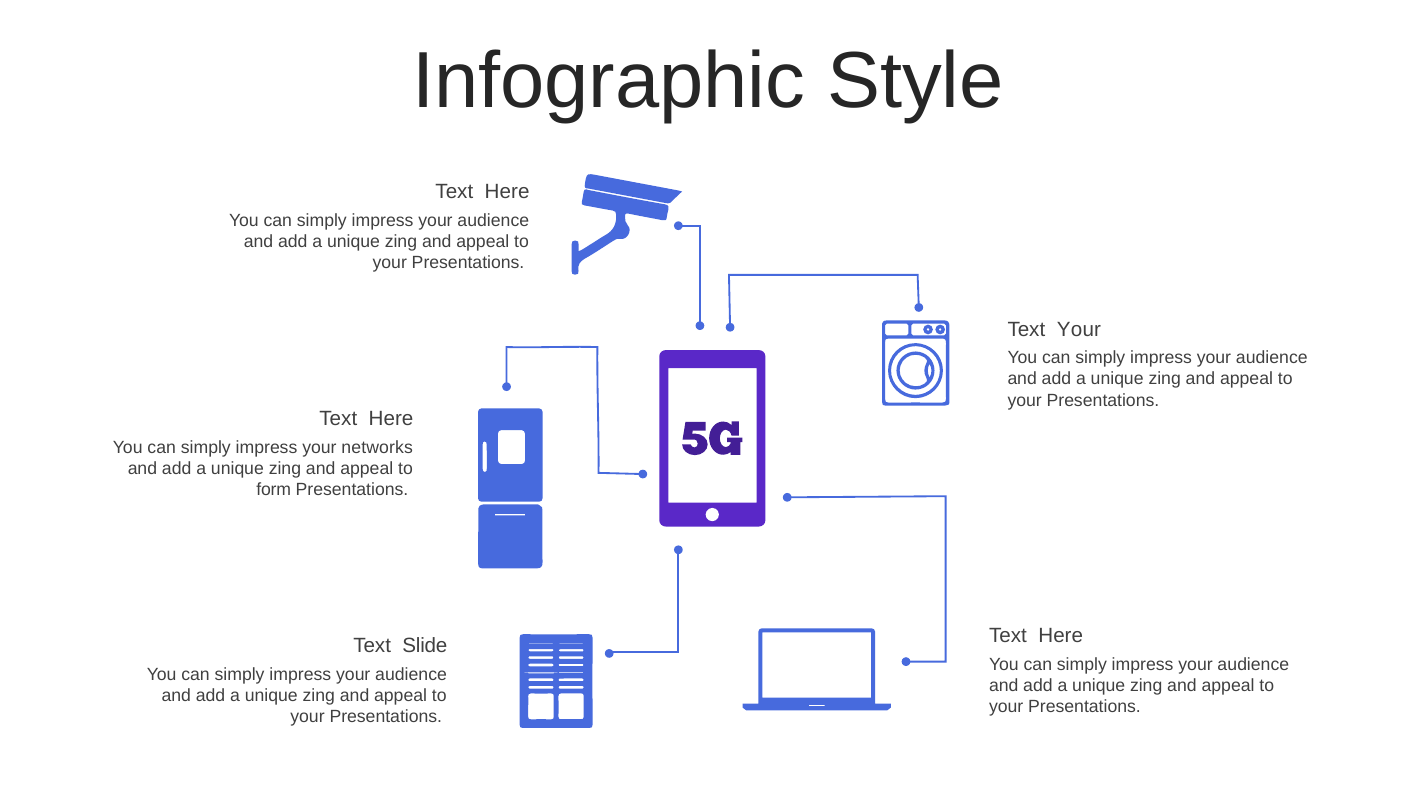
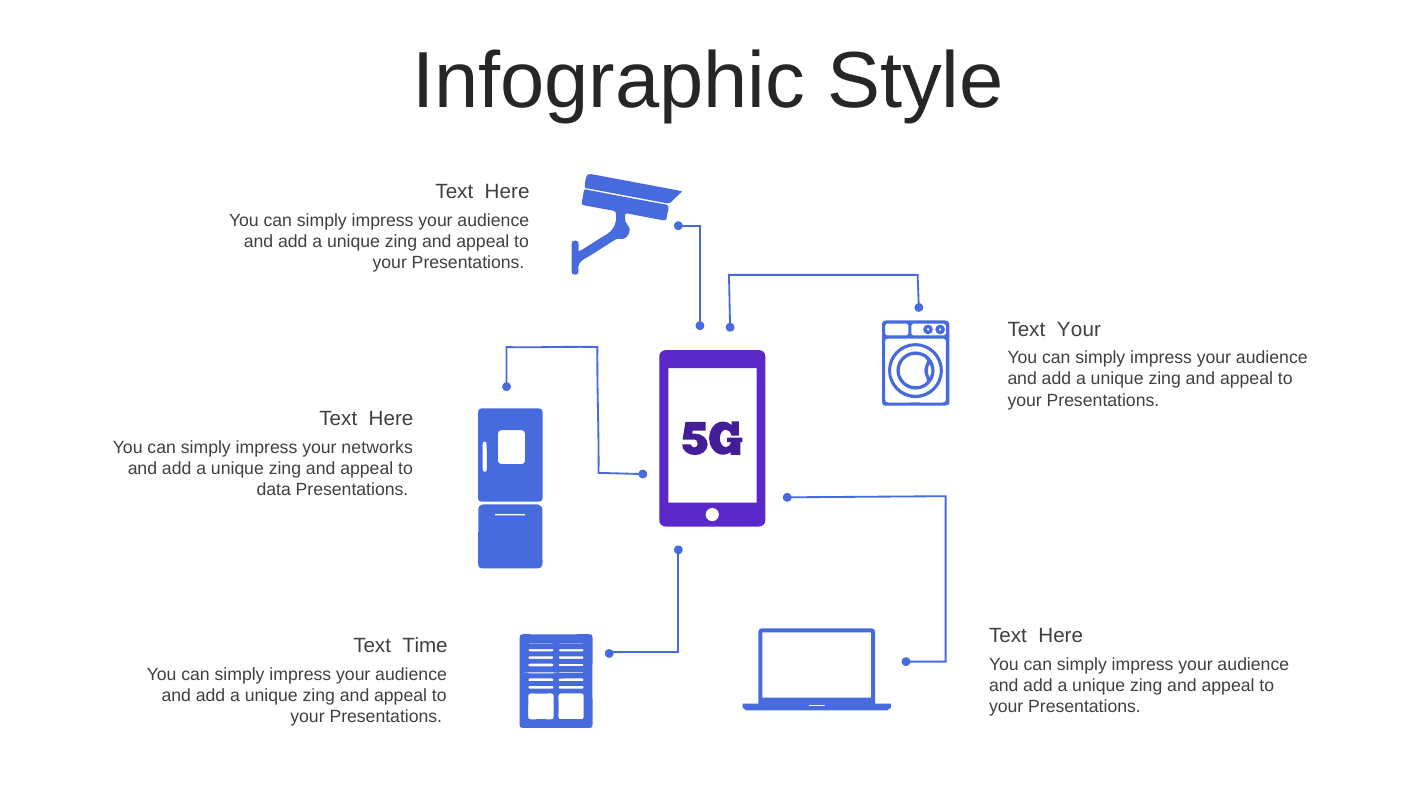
form: form -> data
Slide: Slide -> Time
